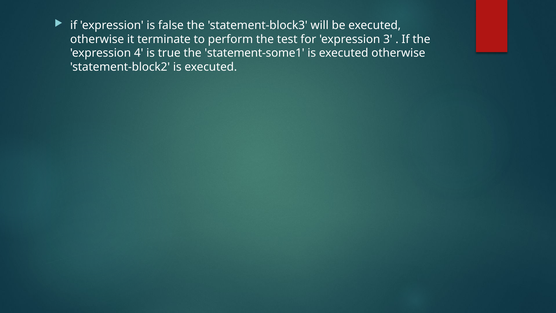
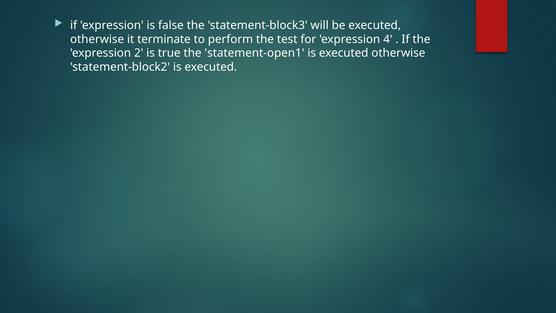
3: 3 -> 4
4: 4 -> 2
statement-some1: statement-some1 -> statement-open1
